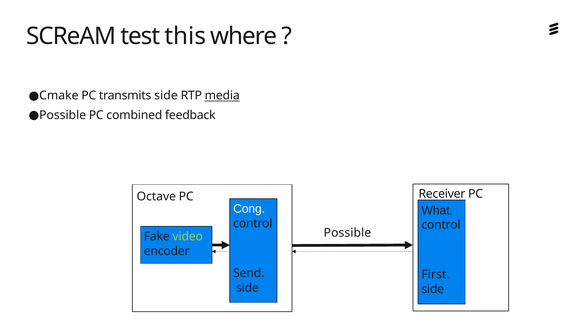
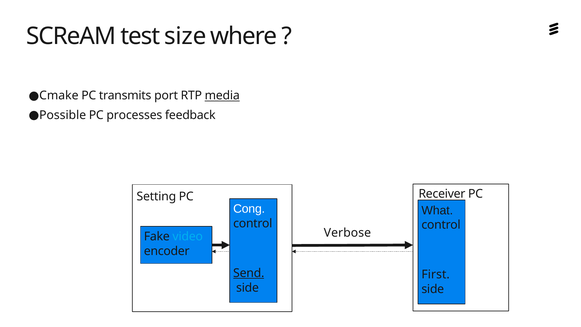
this: this -> size
transmits side: side -> port
combined: combined -> processes
Octave: Octave -> Setting
Possible at (347, 233): Possible -> Verbose
video colour: light green -> light blue
Send underline: none -> present
